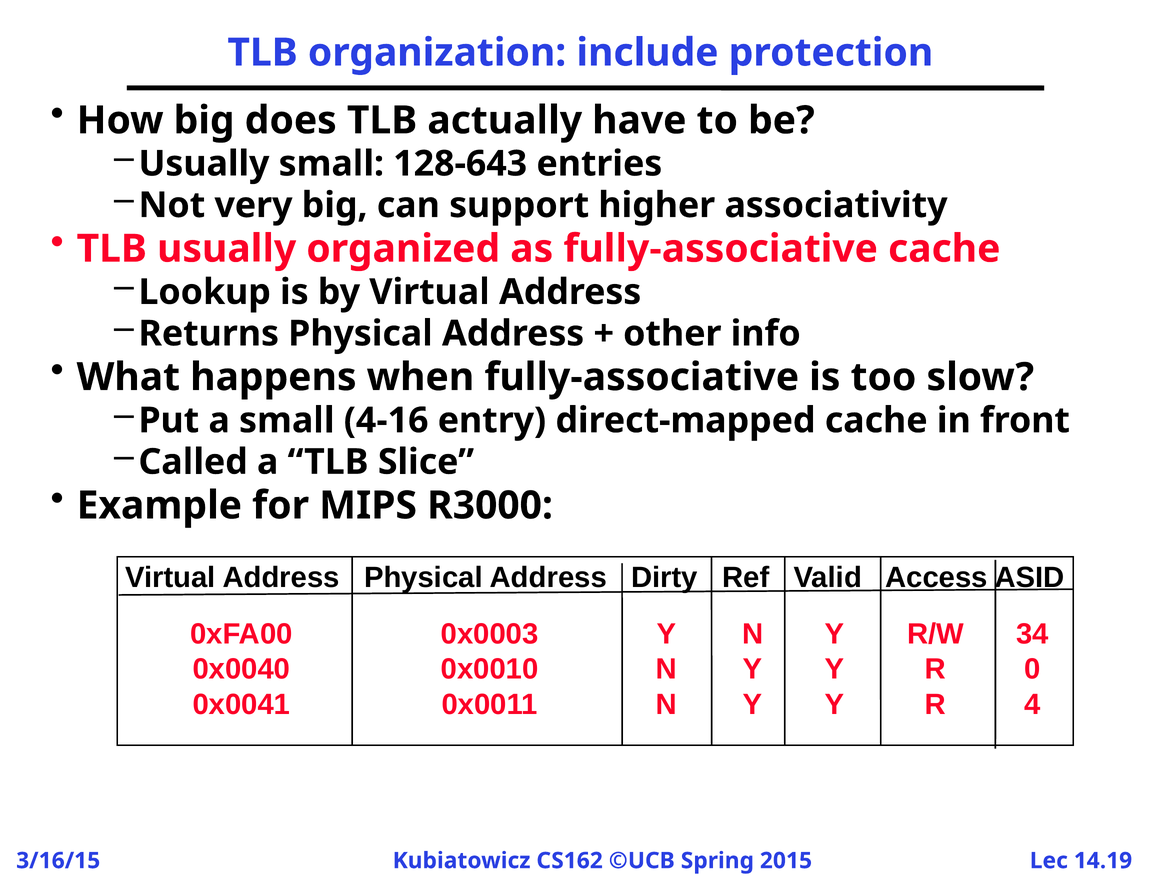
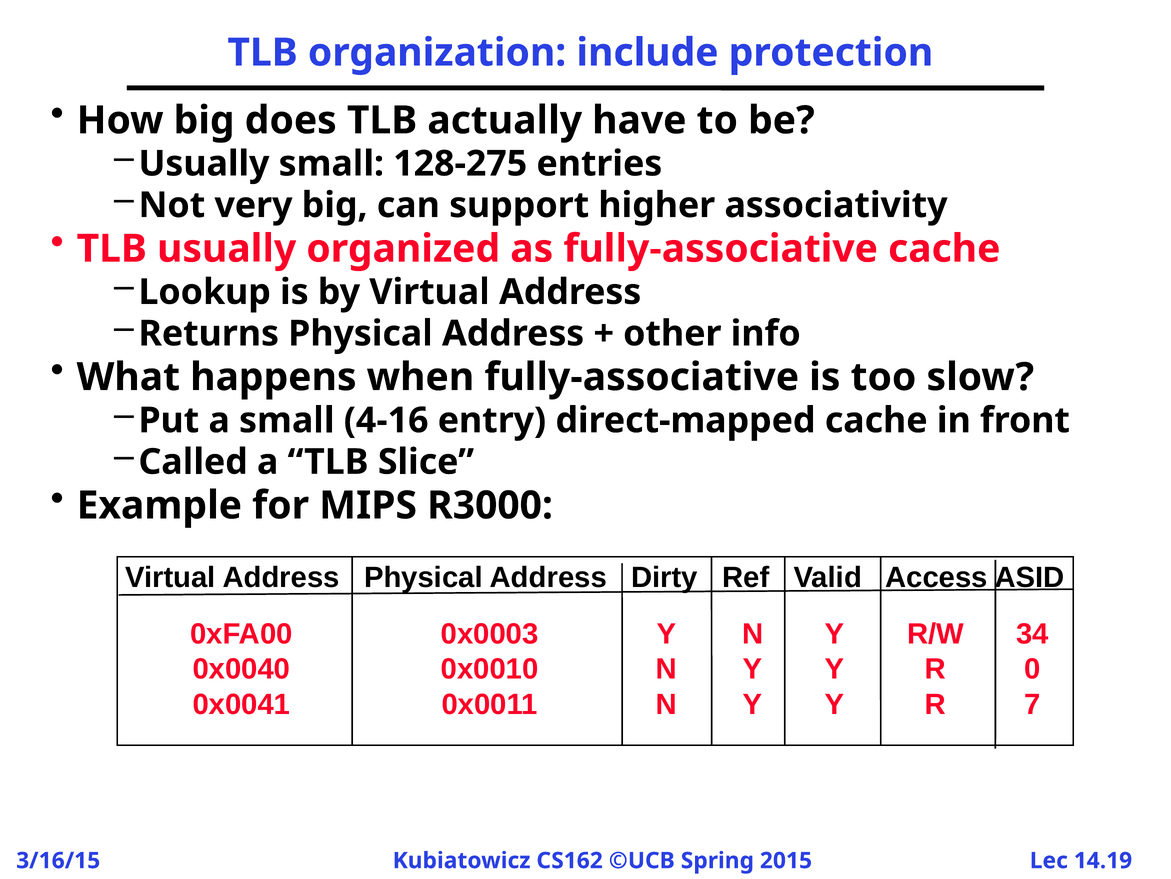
128-643: 128-643 -> 128-275
4: 4 -> 7
